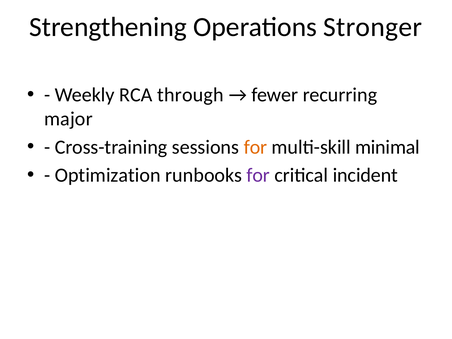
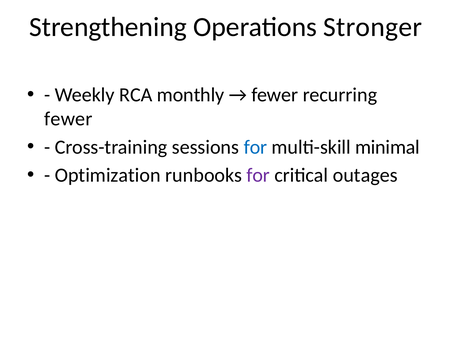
through: through -> monthly
major at (68, 119): major -> fewer
for at (255, 147) colour: orange -> blue
incident: incident -> outages
